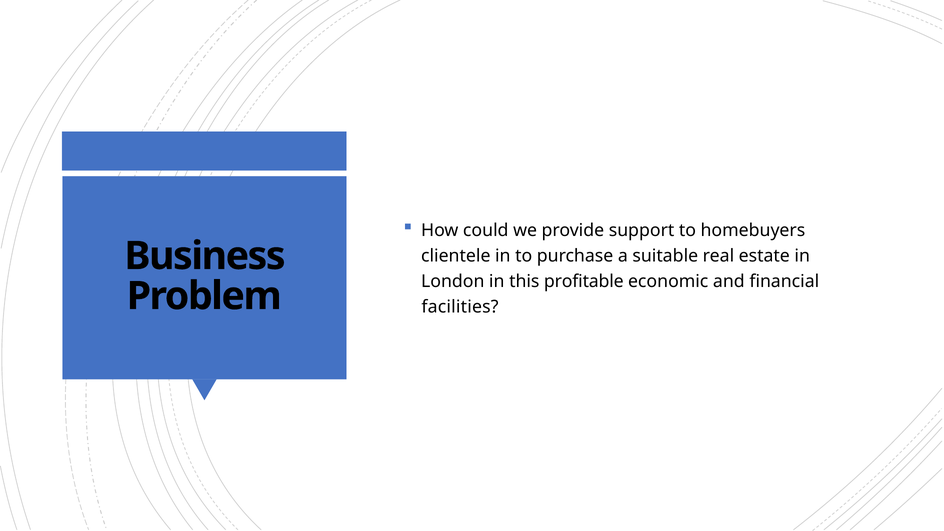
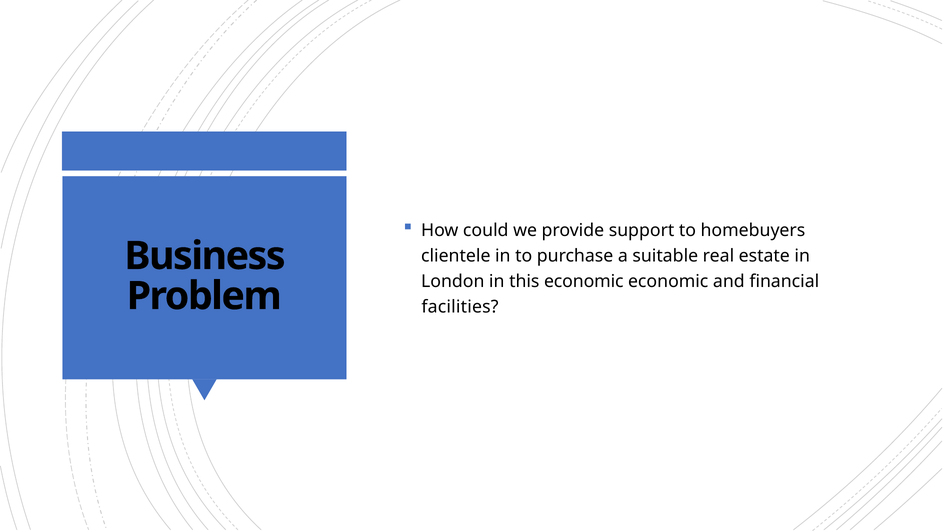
this profitable: profitable -> economic
